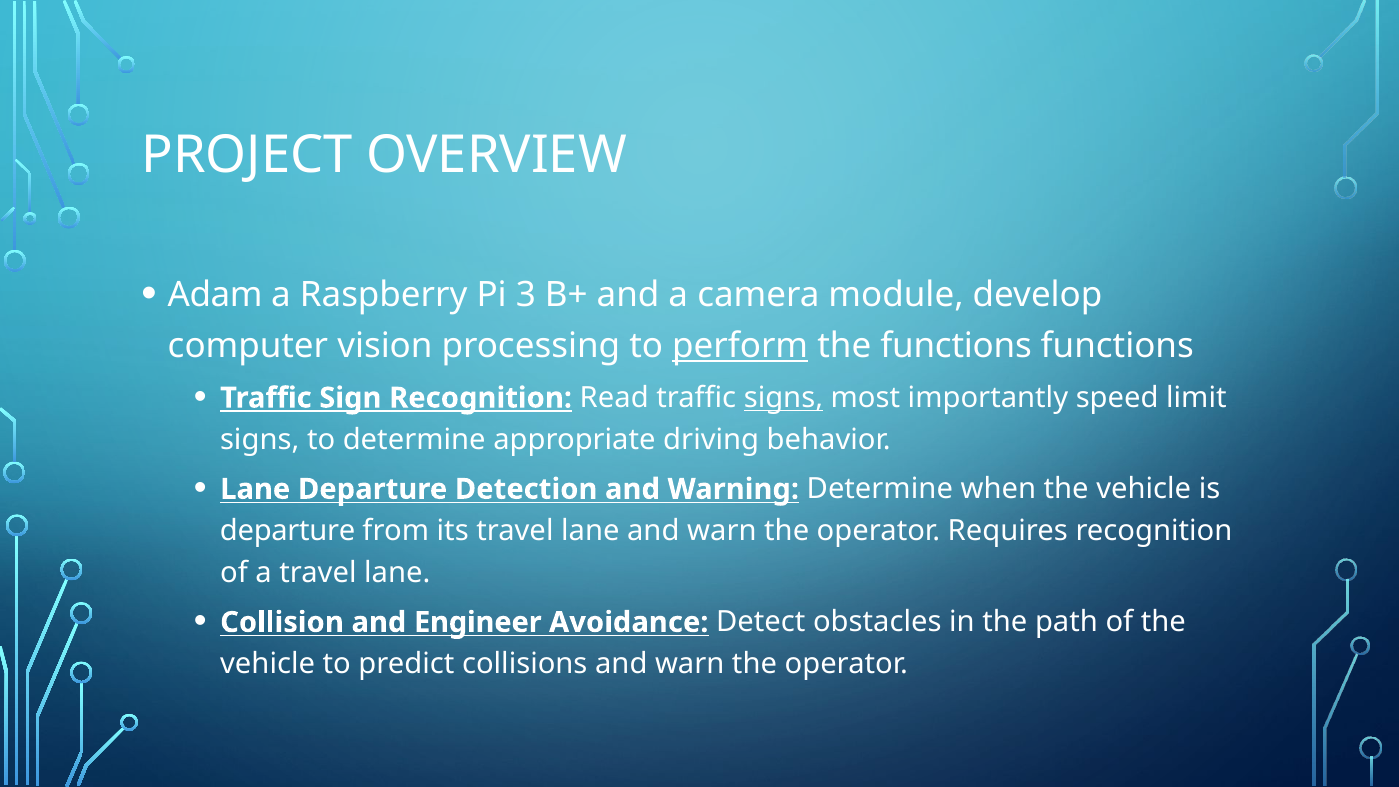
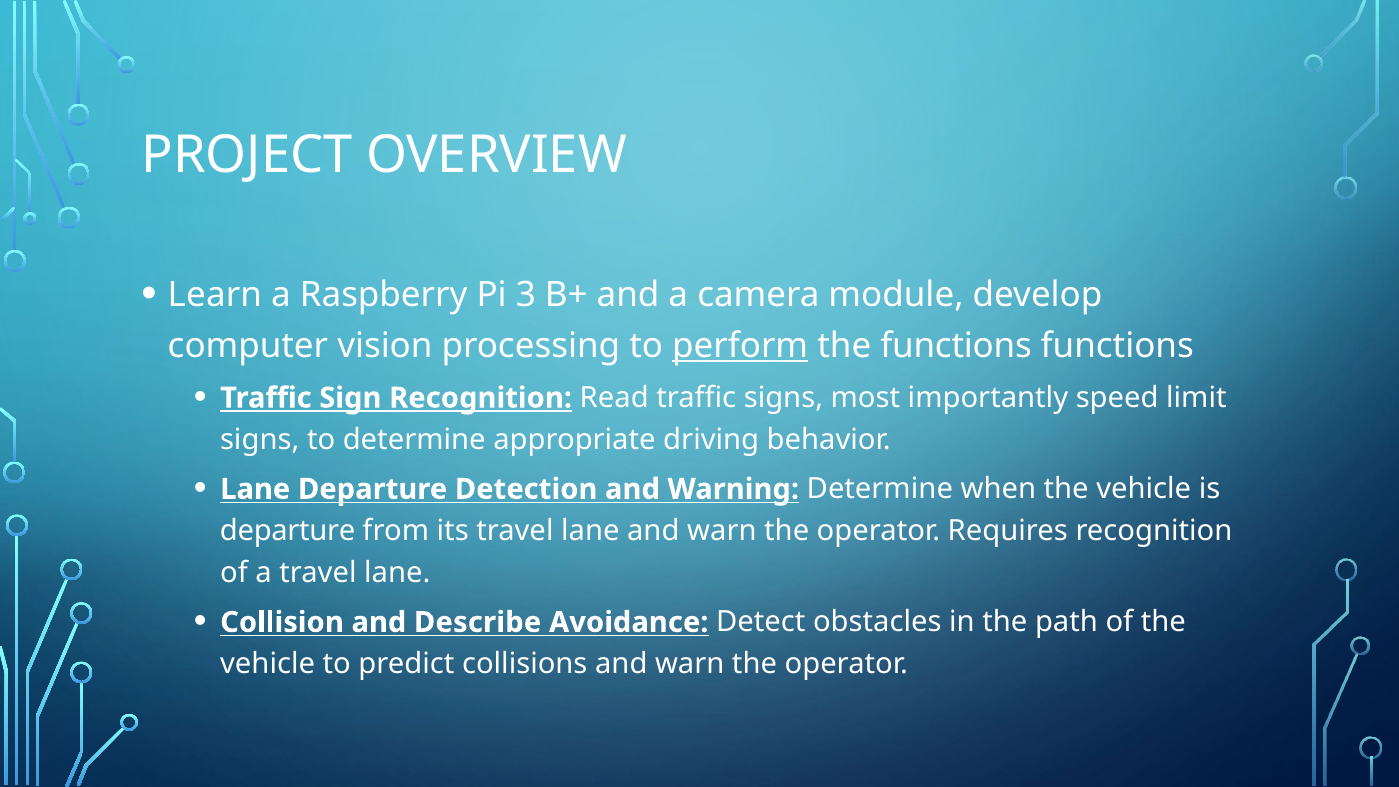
Adam: Adam -> Learn
signs at (783, 398) underline: present -> none
Engineer: Engineer -> Describe
